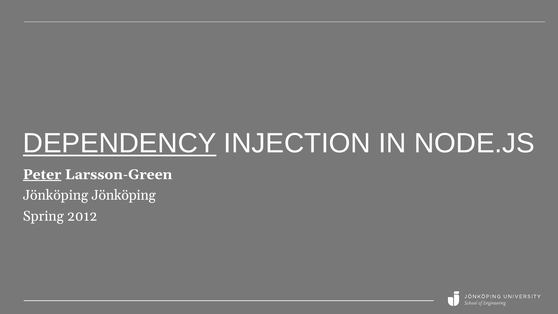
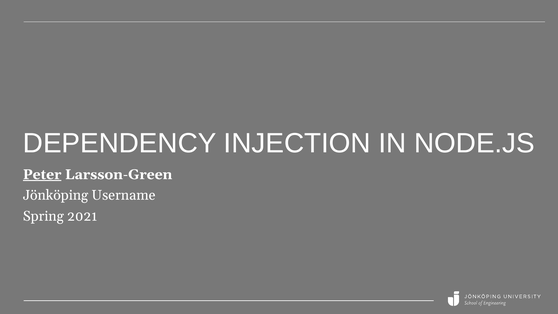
DEPENDENCY underline: present -> none
Jönköping Jönköping: Jönköping -> Username
2012: 2012 -> 2021
